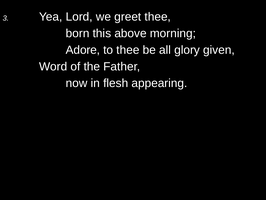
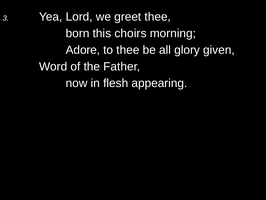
above: above -> choirs
